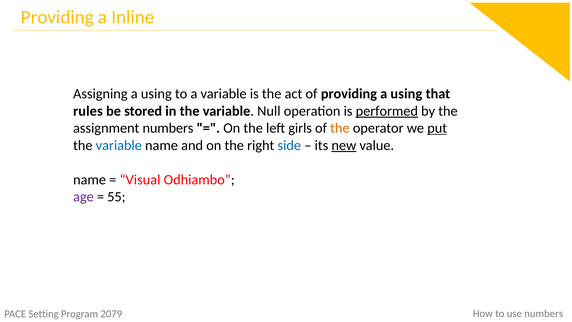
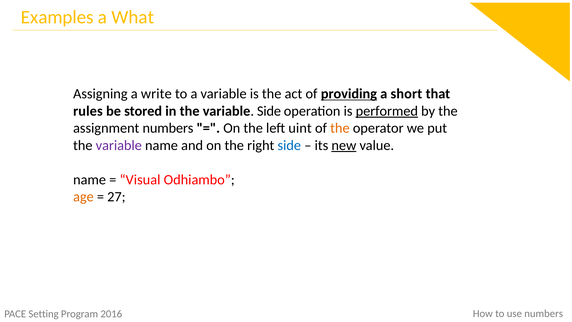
Providing at (57, 17): Providing -> Examples
Inline: Inline -> What
Assigning a using: using -> write
providing at (349, 94) underline: none -> present
using at (406, 94): using -> short
variable Null: Null -> Side
girls: girls -> uint
put underline: present -> none
variable at (119, 145) colour: blue -> purple
age colour: purple -> orange
55: 55 -> 27
2079: 2079 -> 2016
